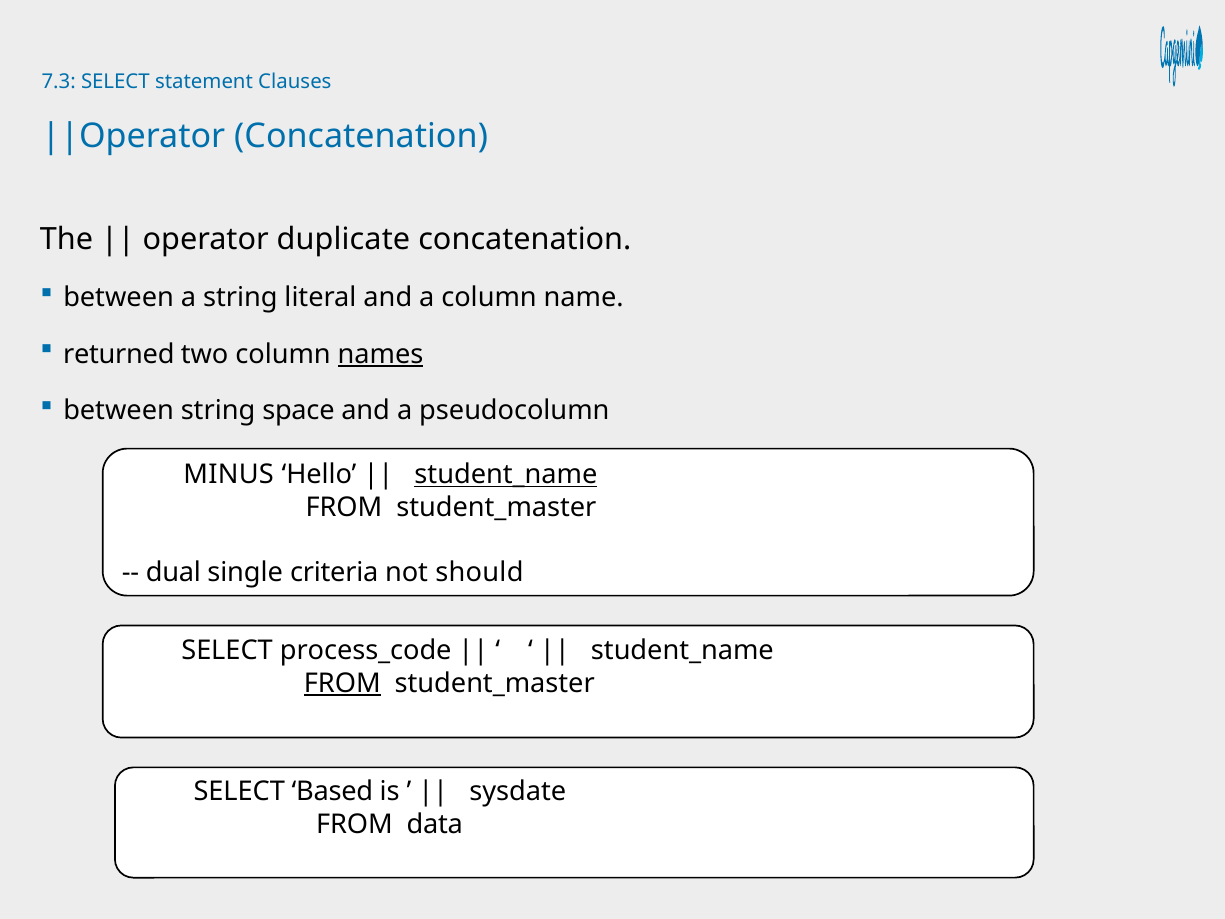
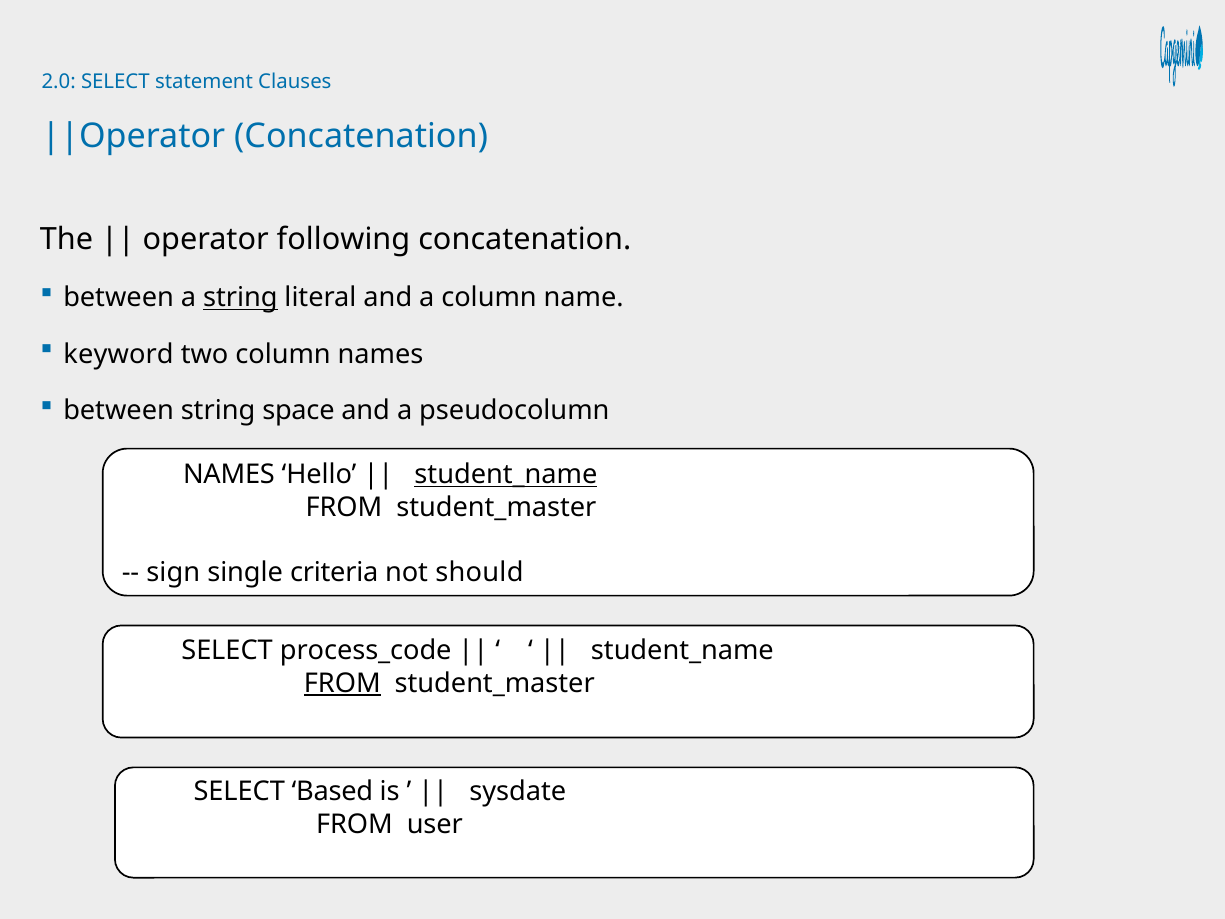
7.3: 7.3 -> 2.0
duplicate: duplicate -> following
string at (240, 298) underline: none -> present
returned: returned -> keyword
names at (381, 354) underline: present -> none
MINUS at (229, 475): MINUS -> NAMES
dual: dual -> sign
data: data -> user
